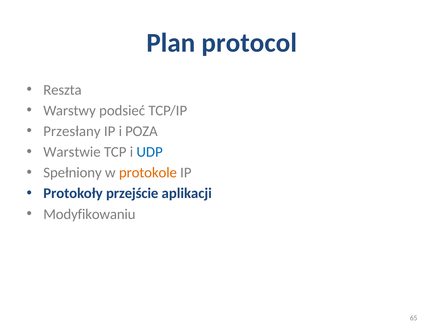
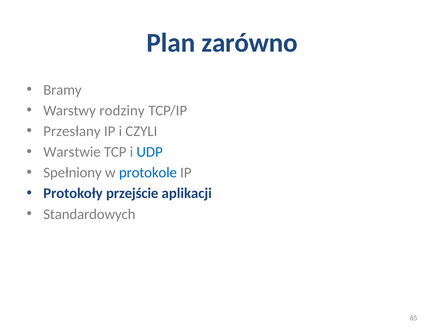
protocol: protocol -> zarówno
Reszta: Reszta -> Bramy
podsieć: podsieć -> rodziny
POZA: POZA -> CZYLI
protokole colour: orange -> blue
Modyfikowaniu: Modyfikowaniu -> Standardowych
